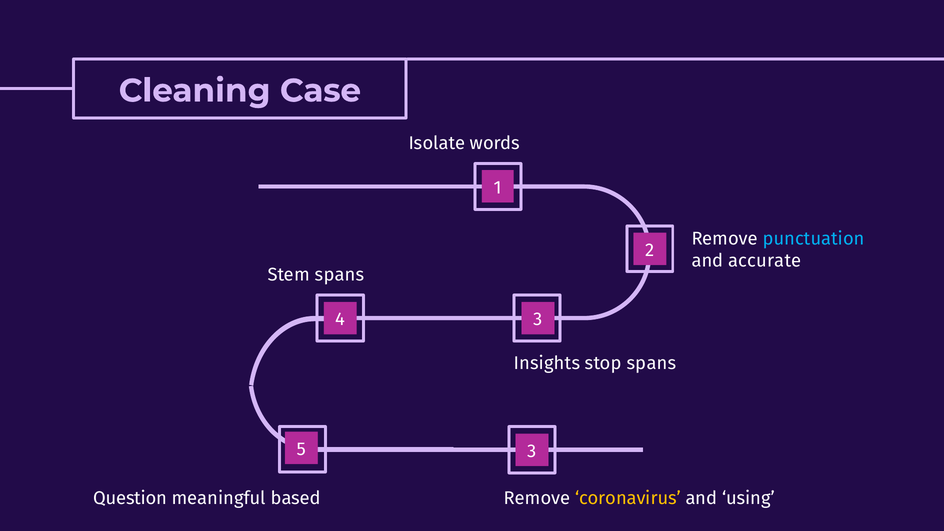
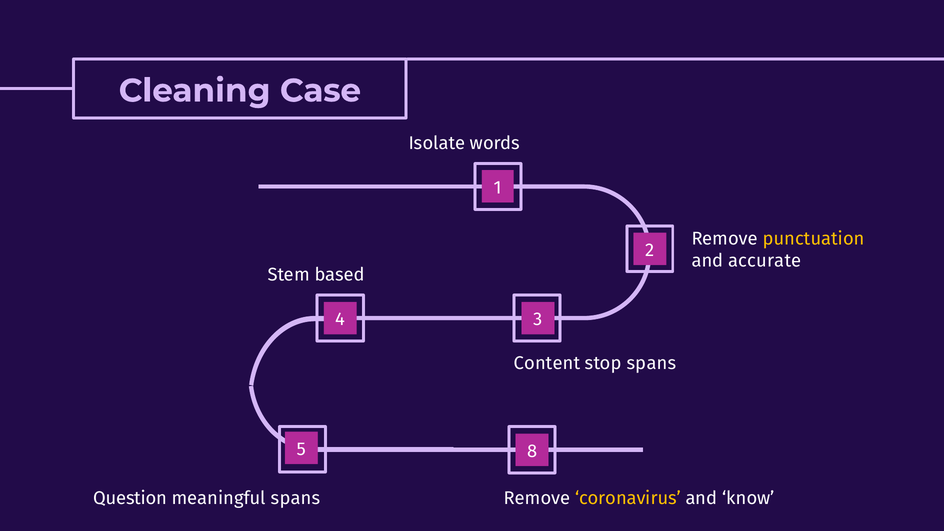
punctuation colour: light blue -> yellow
Stem spans: spans -> based
Insights: Insights -> Content
5 3: 3 -> 8
meaningful based: based -> spans
using: using -> know
